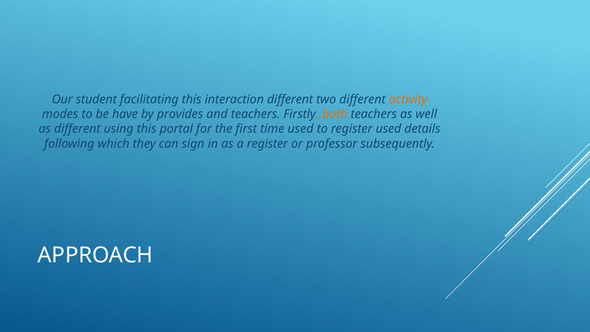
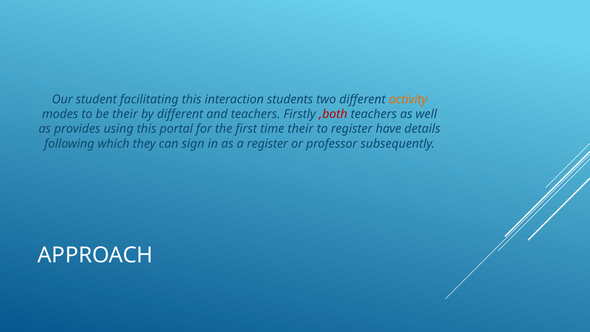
interaction different: different -> students
be have: have -> their
by provides: provides -> different
,both colour: orange -> red
as different: different -> provides
time used: used -> their
register used: used -> have
